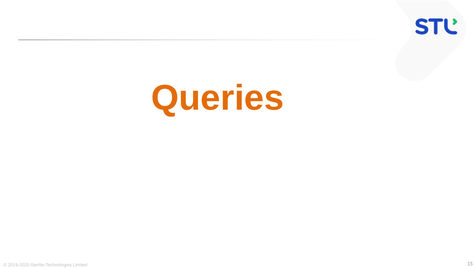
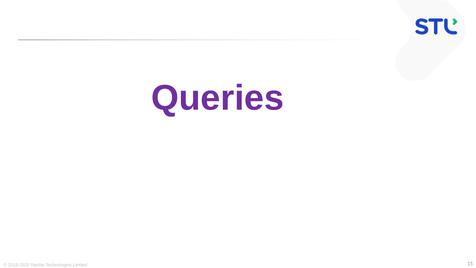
Queries colour: orange -> purple
